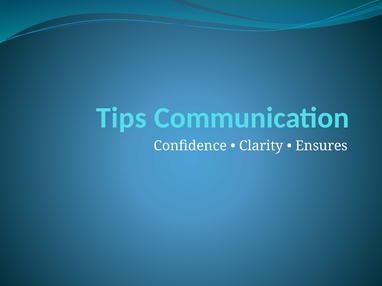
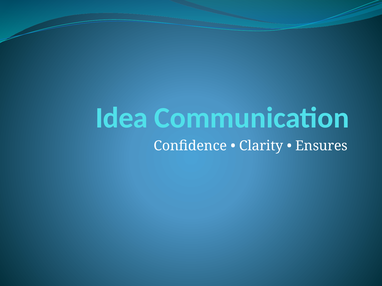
Tips: Tips -> Idea
